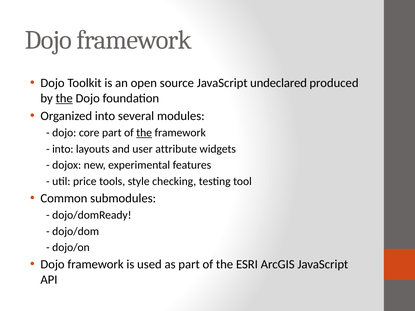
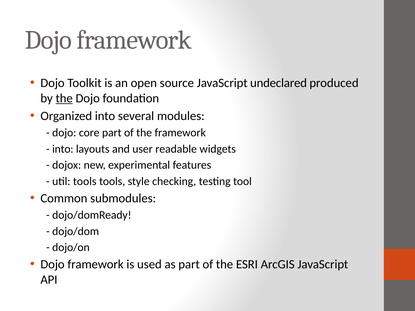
the at (144, 133) underline: present -> none
attribute: attribute -> readable
util price: price -> tools
